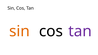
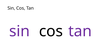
sin at (19, 31) colour: orange -> purple
